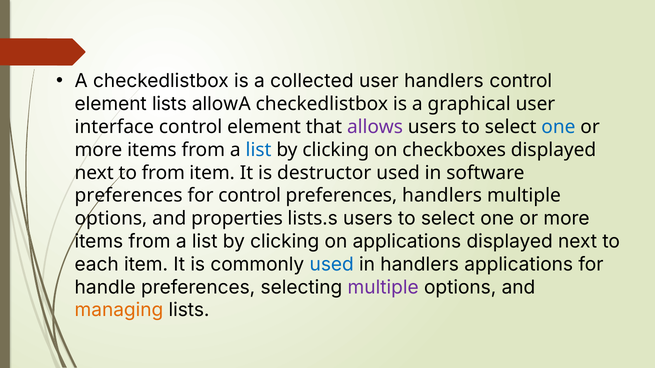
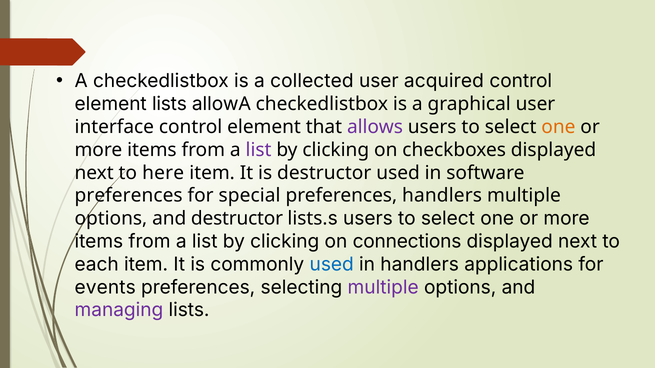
user handlers: handlers -> acquired
one at (558, 127) colour: blue -> orange
list at (259, 150) colour: blue -> purple
to from: from -> here
for control: control -> special
and properties: properties -> destructor
on applications: applications -> connections
handle: handle -> events
managing colour: orange -> purple
